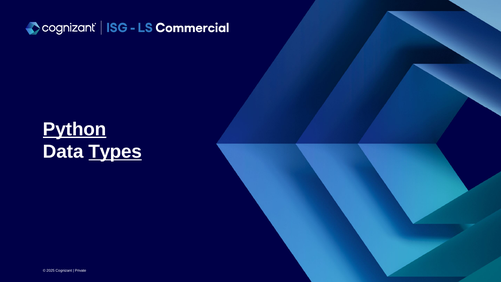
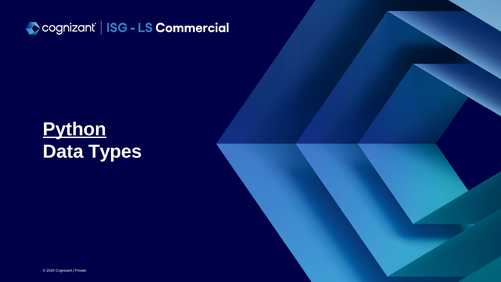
Types underline: present -> none
